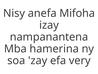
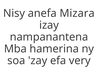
Mifoha: Mifoha -> Mizara
